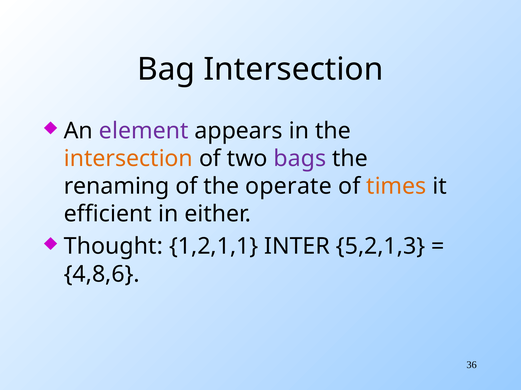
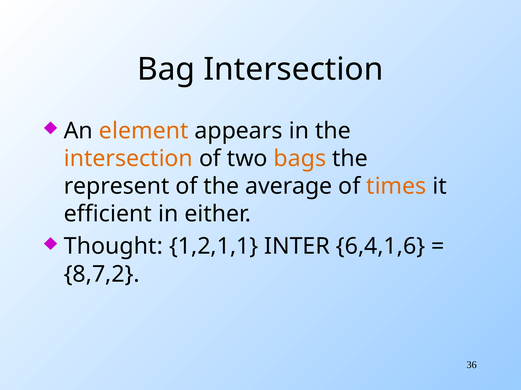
element colour: purple -> orange
bags colour: purple -> orange
renaming: renaming -> represent
operate: operate -> average
5,2,1,3: 5,2,1,3 -> 6,4,1,6
4,8,6: 4,8,6 -> 8,7,2
